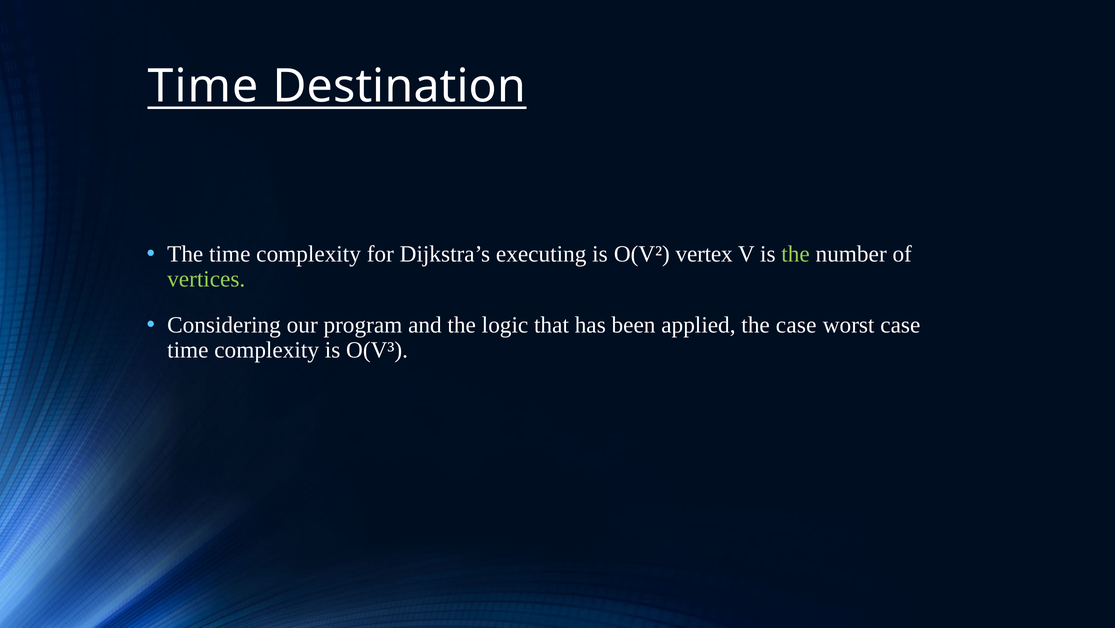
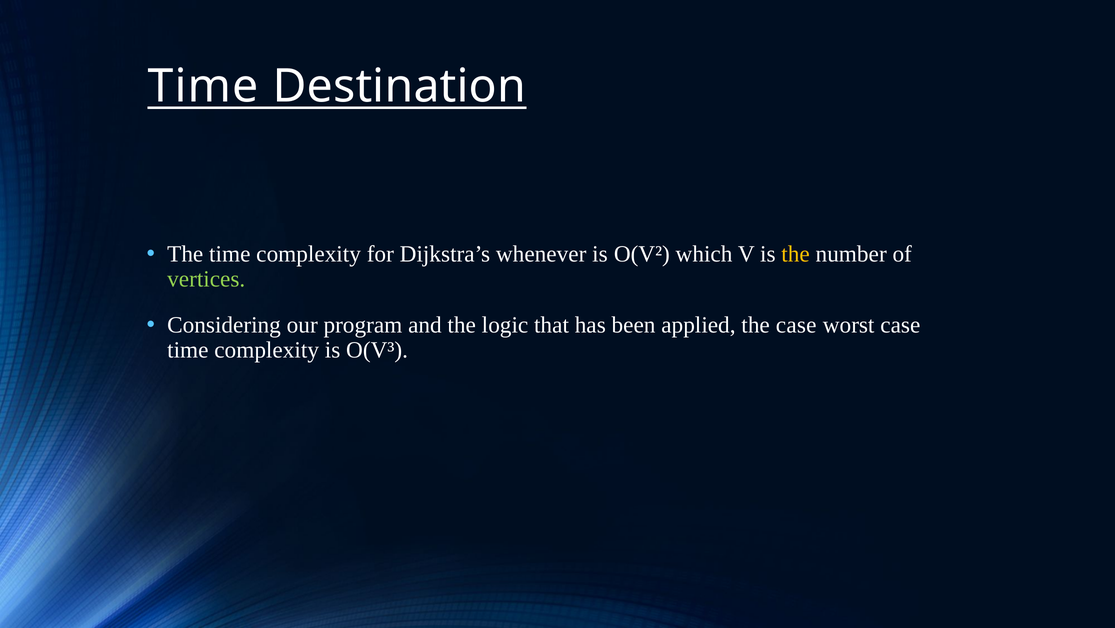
executing: executing -> whenever
vertex: vertex -> which
the at (796, 254) colour: light green -> yellow
